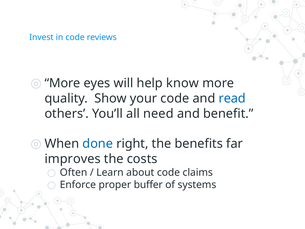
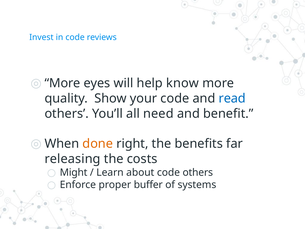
done colour: blue -> orange
improves: improves -> releasing
Often: Often -> Might
code claims: claims -> others
